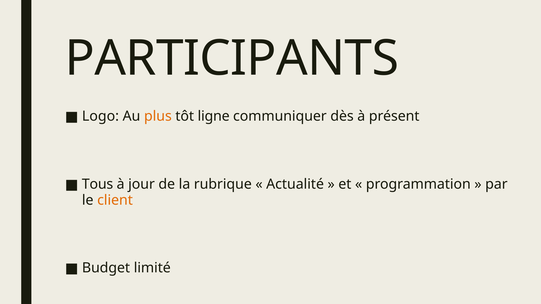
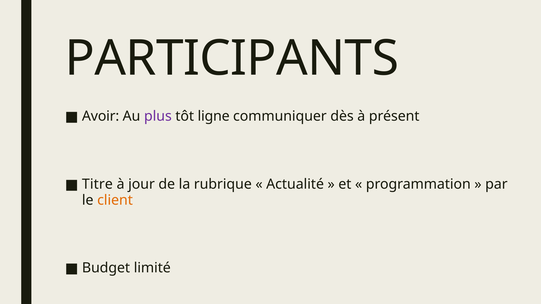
Logo: Logo -> Avoir
plus colour: orange -> purple
Tous: Tous -> Titre
